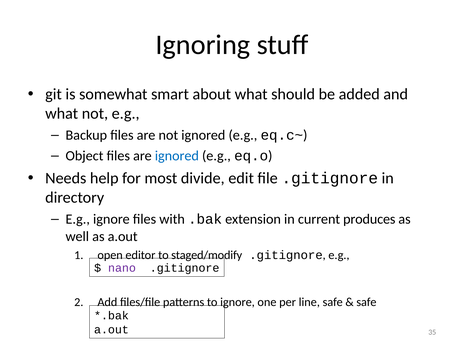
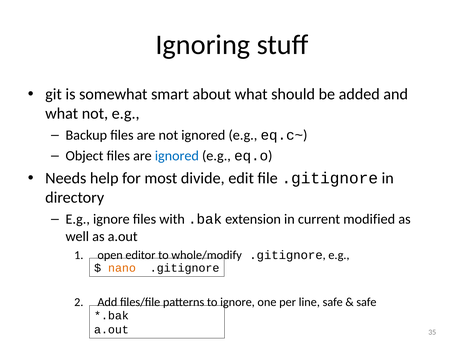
produces: produces -> modified
staged/modify: staged/modify -> whole/modify
nano colour: purple -> orange
